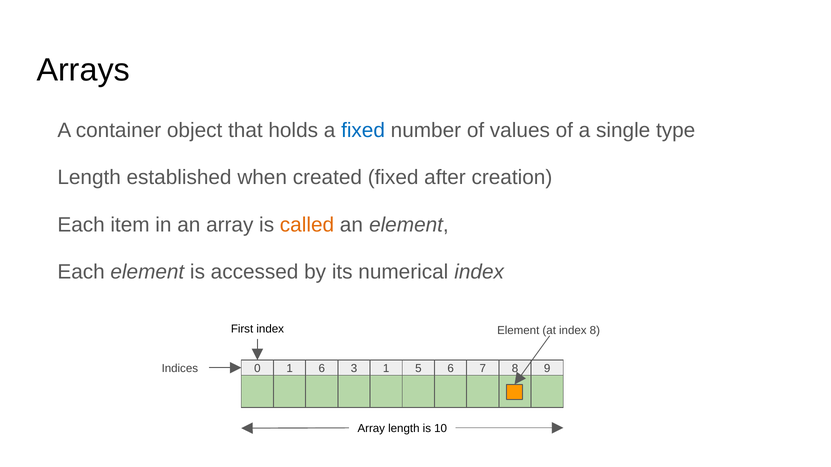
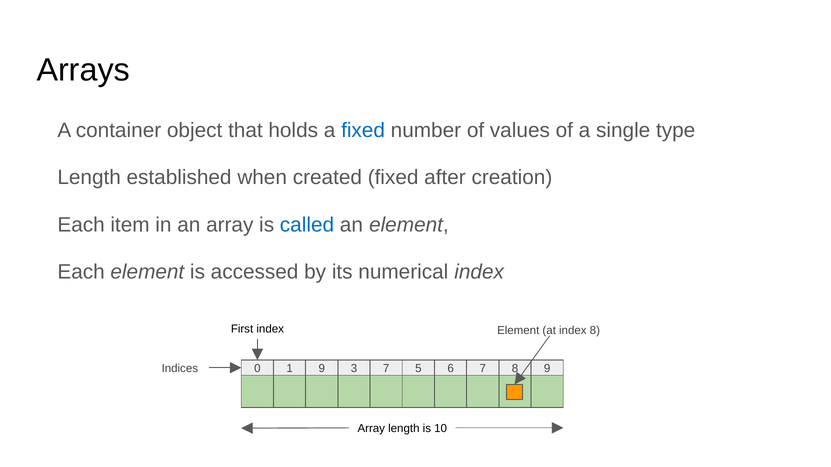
called colour: orange -> blue
1 6: 6 -> 9
3 1: 1 -> 7
